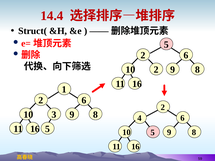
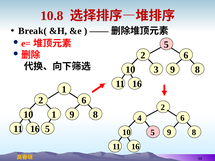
14.4: 14.4 -> 10.8
Struct(: Struct( -> Break(
10 2: 2 -> 3
10 3: 3 -> 1
